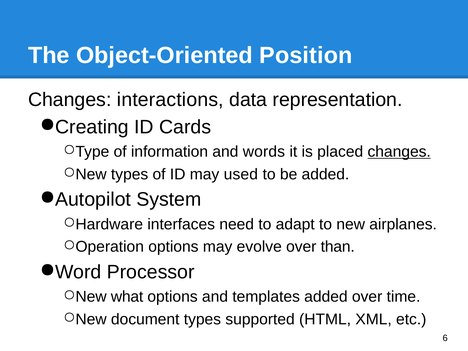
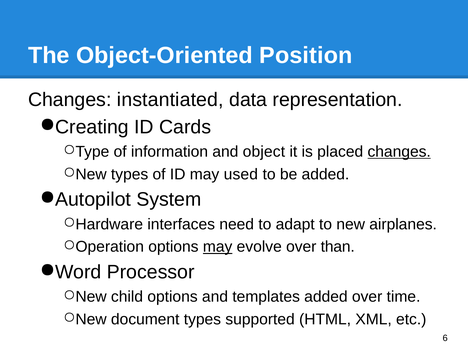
interactions: interactions -> instantiated
words: words -> object
may at (218, 247) underline: none -> present
what: what -> child
